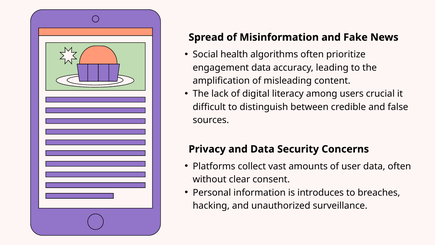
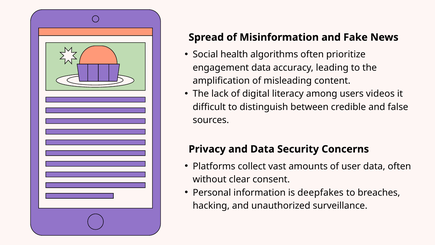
crucial: crucial -> videos
introduces: introduces -> deepfakes
